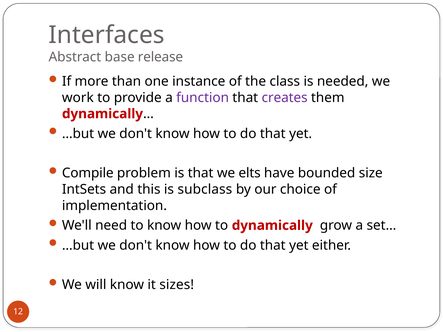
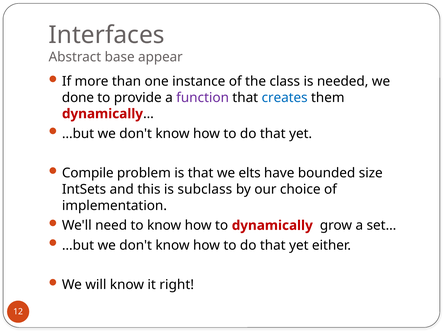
release: release -> appear
work: work -> done
creates colour: purple -> blue
sizes: sizes -> right
